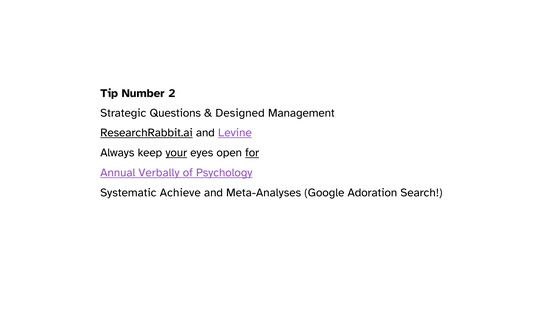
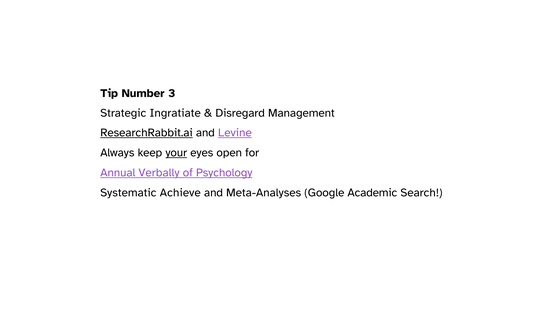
2: 2 -> 3
Questions: Questions -> Ingratiate
Designed: Designed -> Disregard
for underline: present -> none
Adoration: Adoration -> Academic
